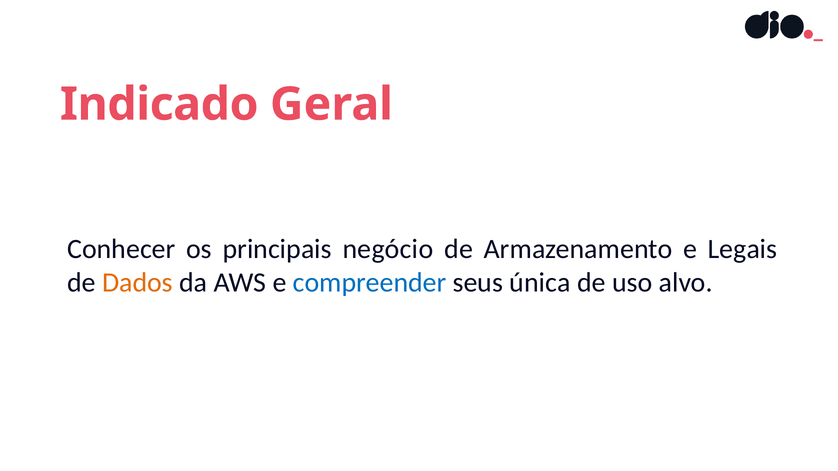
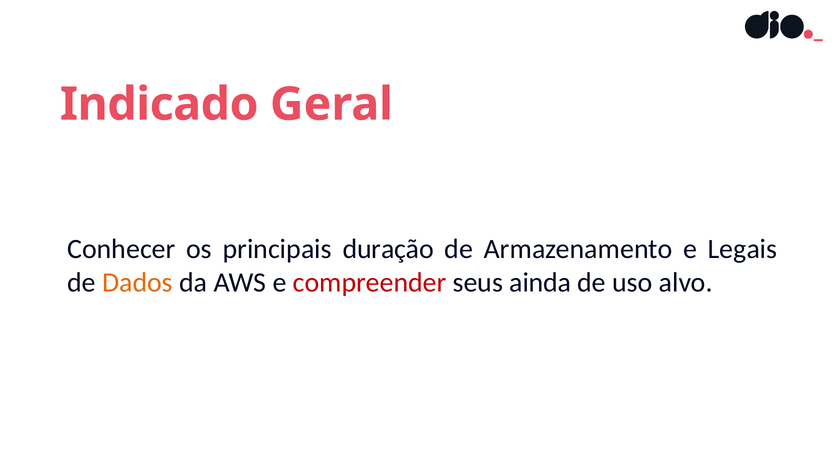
negócio: negócio -> duração
compreender colour: blue -> red
única: única -> ainda
